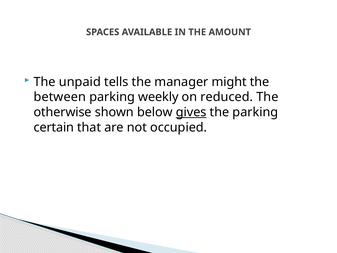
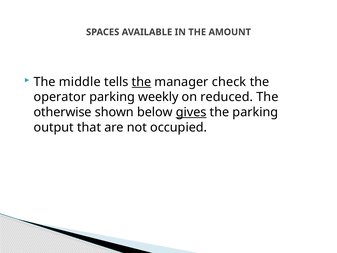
unpaid: unpaid -> middle
the at (141, 82) underline: none -> present
might: might -> check
between: between -> operator
certain: certain -> output
